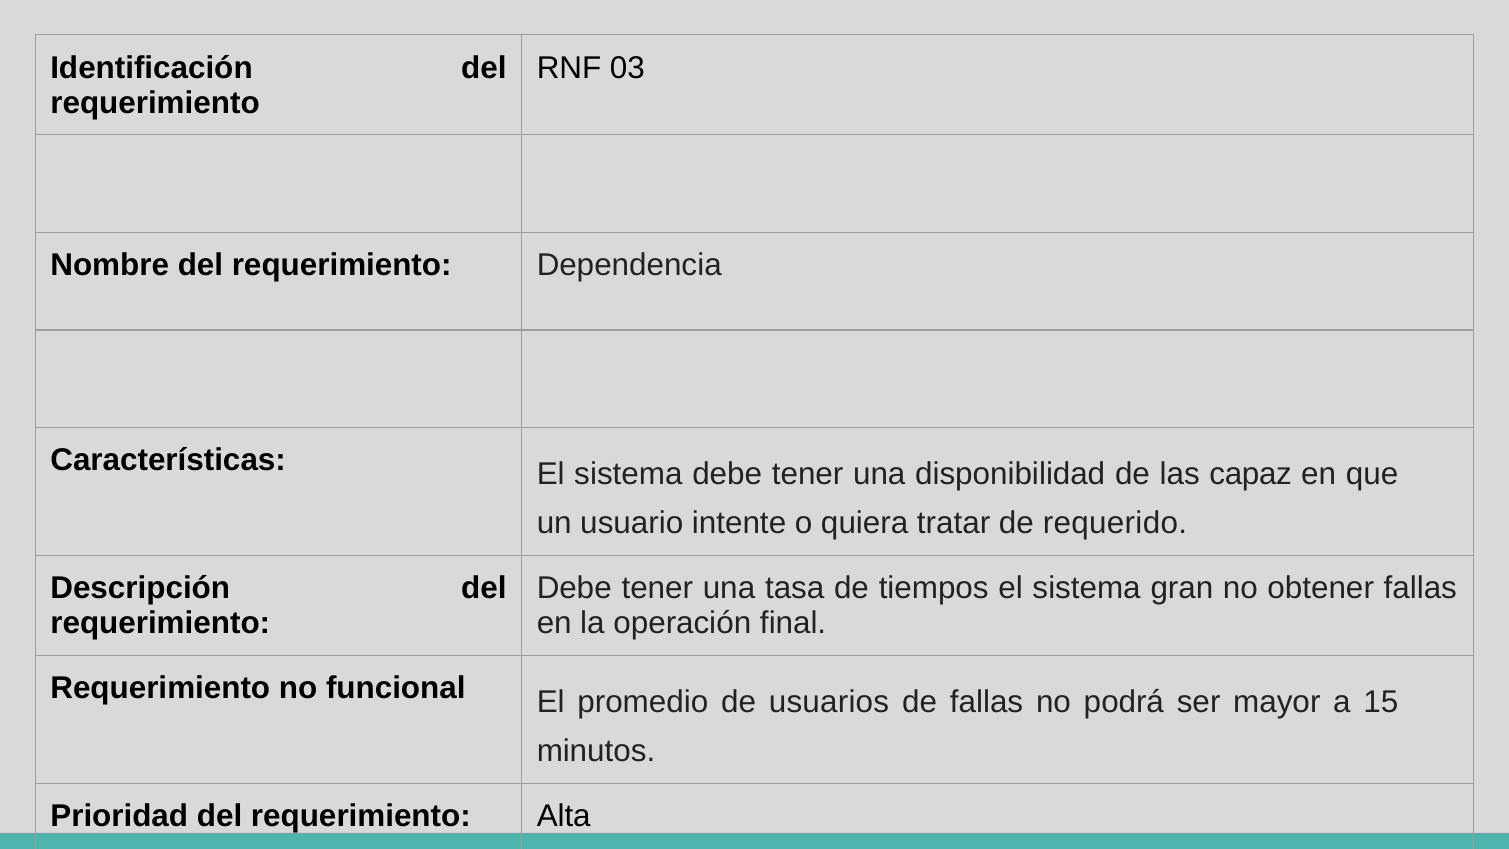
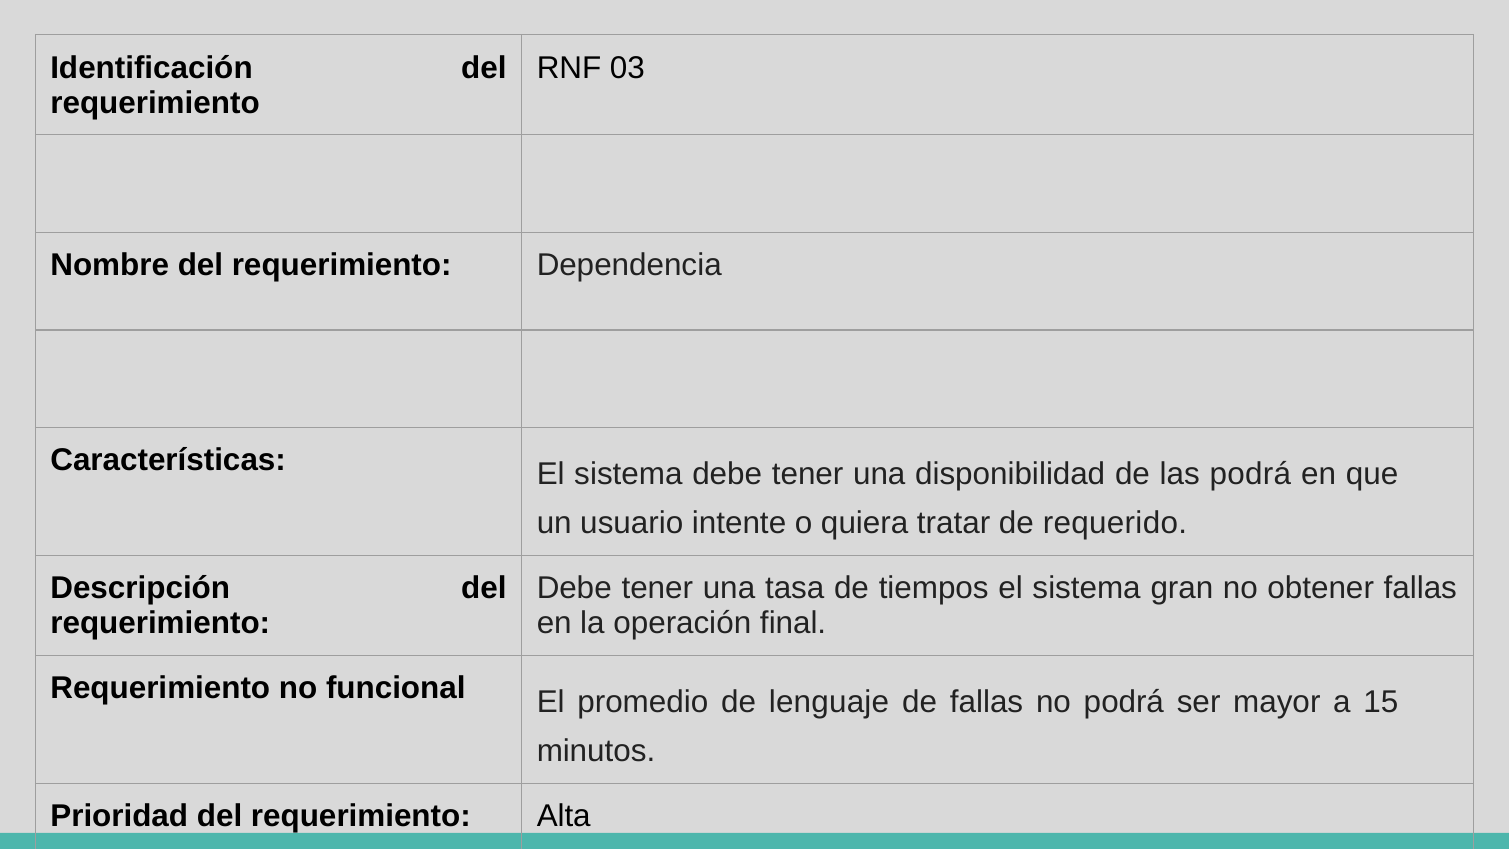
las capaz: capaz -> podrá
usuarios: usuarios -> lenguaje
